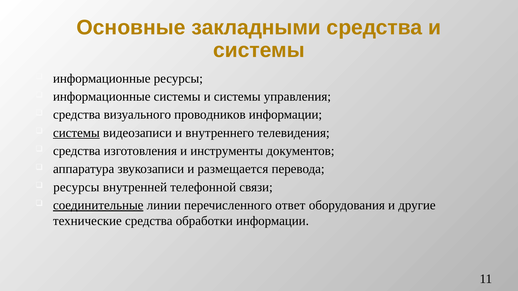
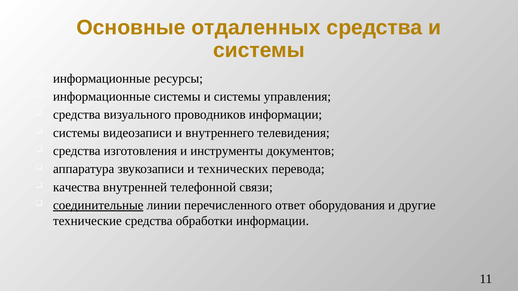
закладными: закладными -> отдаленных
системы at (76, 133) underline: present -> none
размещается: размещается -> технических
ресурсы at (76, 187): ресурсы -> качества
